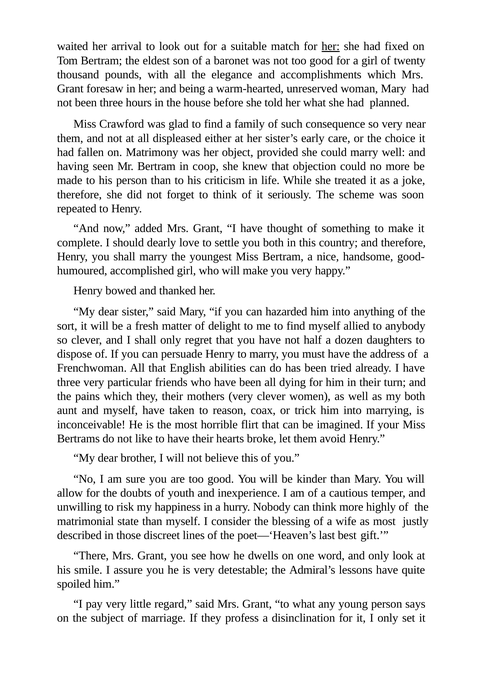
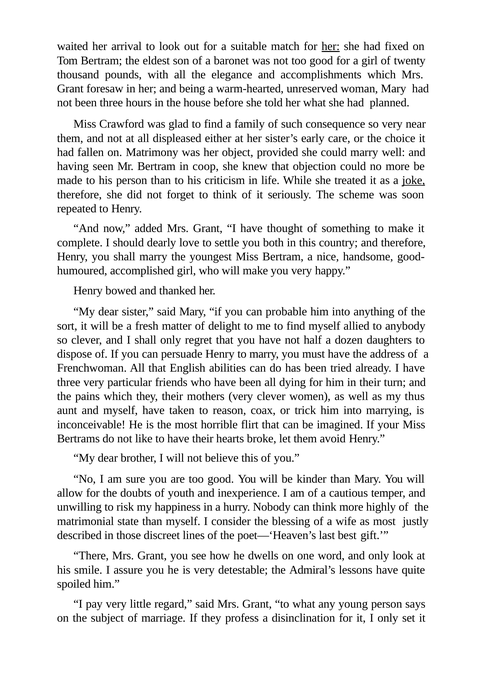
joke underline: none -> present
hazarded: hazarded -> probable
my both: both -> thus
